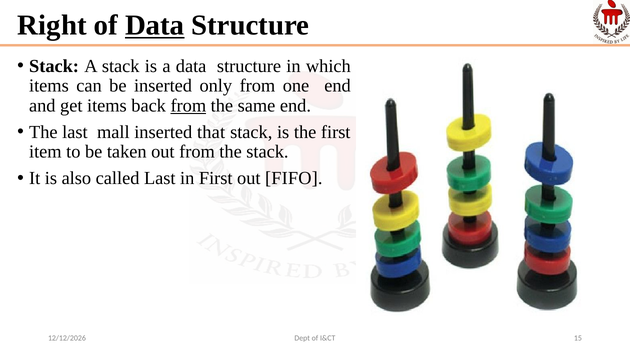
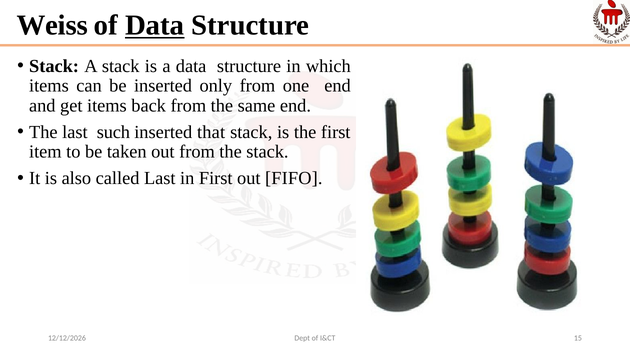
Right: Right -> Weiss
from at (188, 106) underline: present -> none
mall: mall -> such
